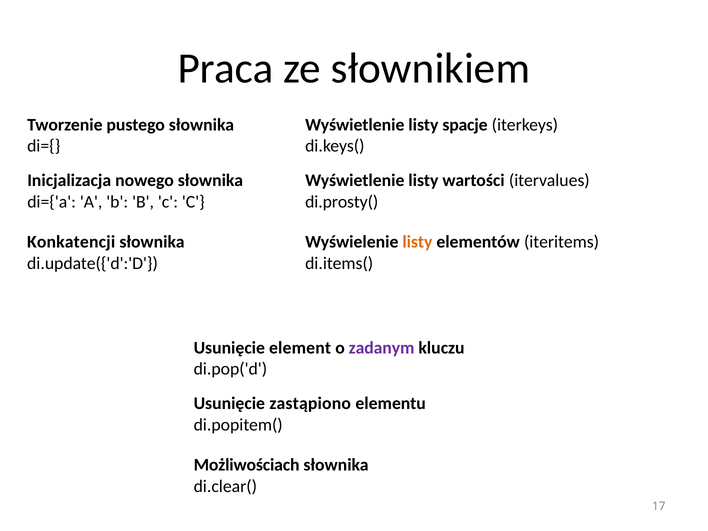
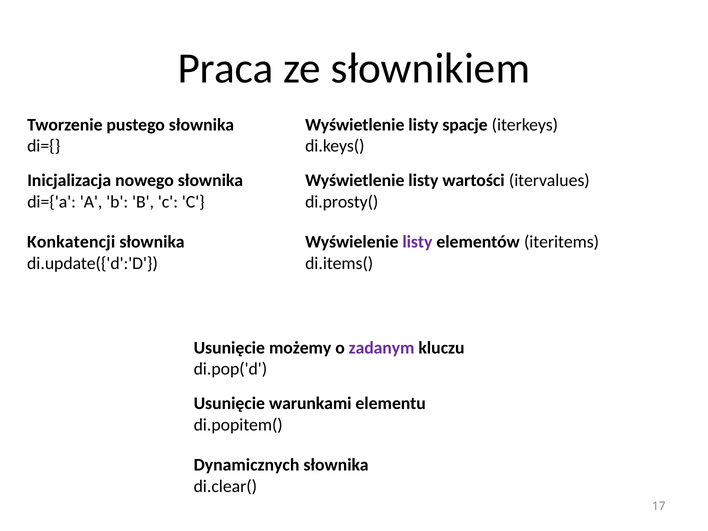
listy at (417, 242) colour: orange -> purple
element: element -> możemy
zastąpiono: zastąpiono -> warunkami
Możliwościach: Możliwościach -> Dynamicznych
